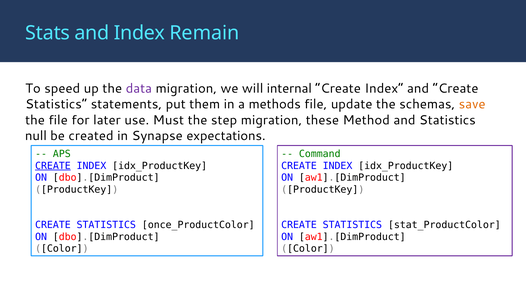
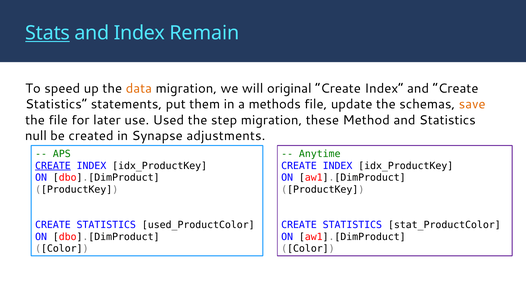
Stats underline: none -> present
data colour: purple -> orange
internal: internal -> original
Must: Must -> Used
expectations: expectations -> adjustments
Command: Command -> Anytime
once_ProductColor: once_ProductColor -> used_ProductColor
